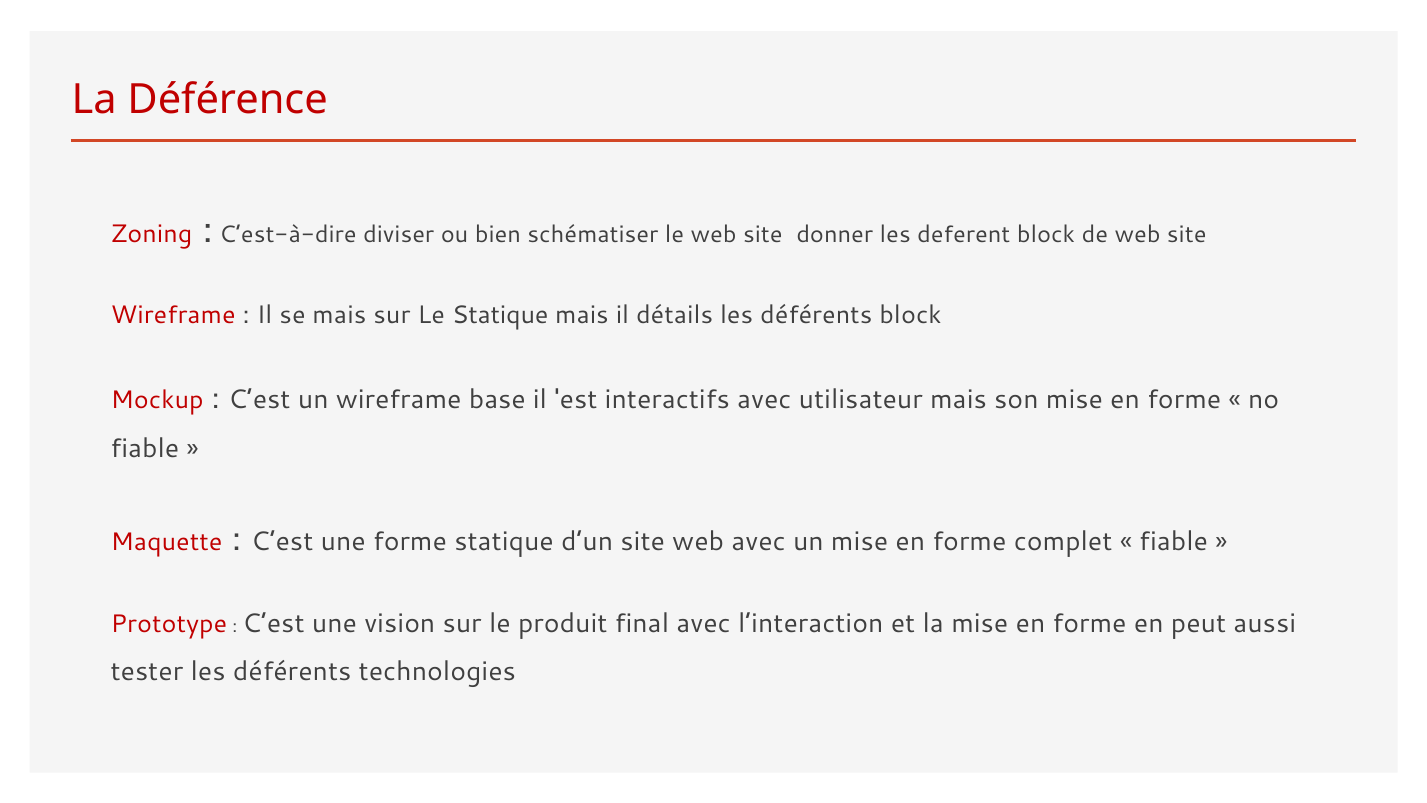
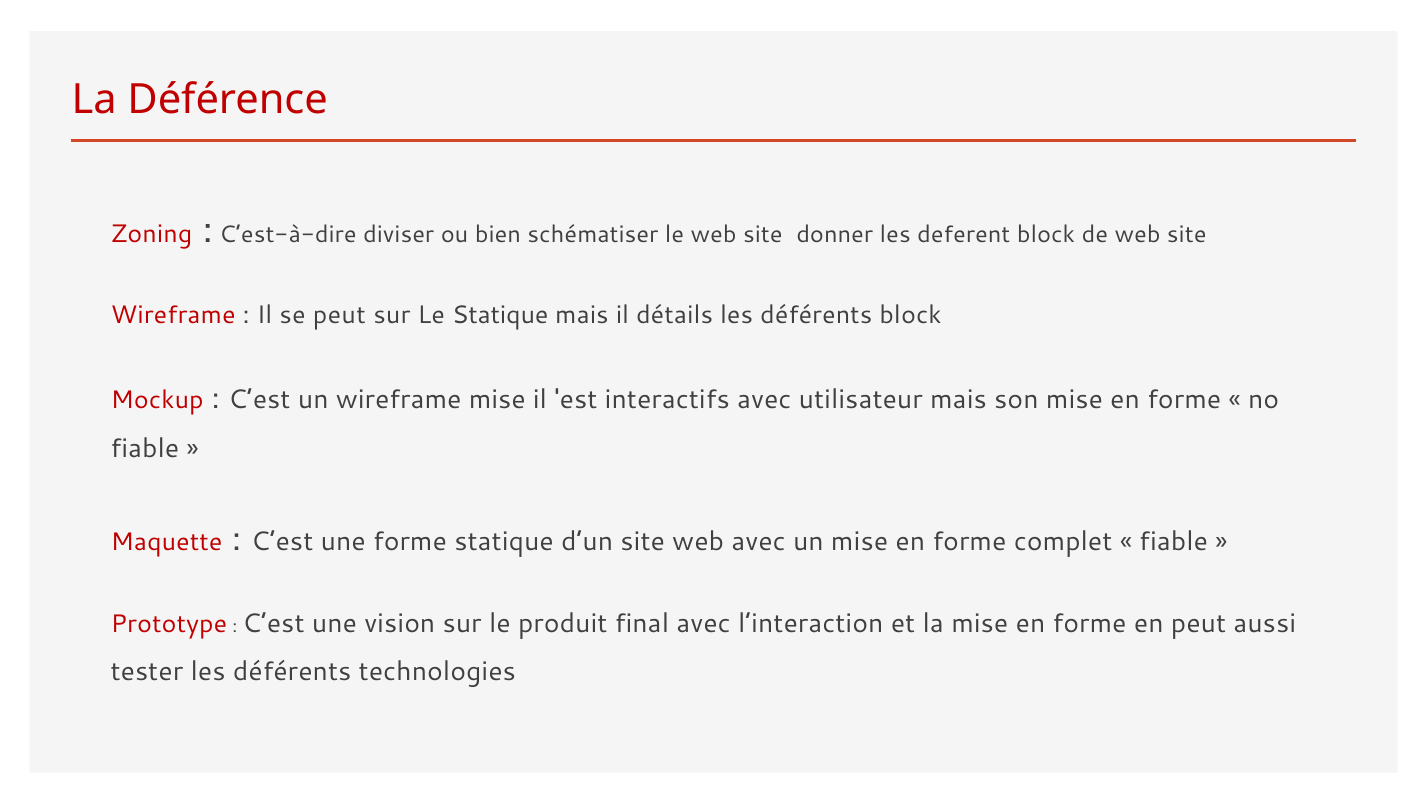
se mais: mais -> peut
wireframe base: base -> mise
